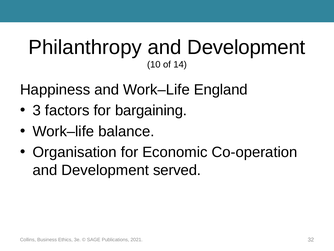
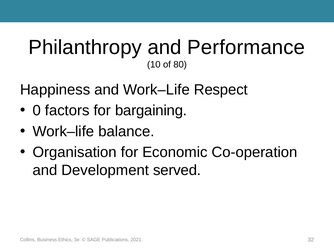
Philanthropy and Development: Development -> Performance
14: 14 -> 80
England: England -> Respect
3: 3 -> 0
